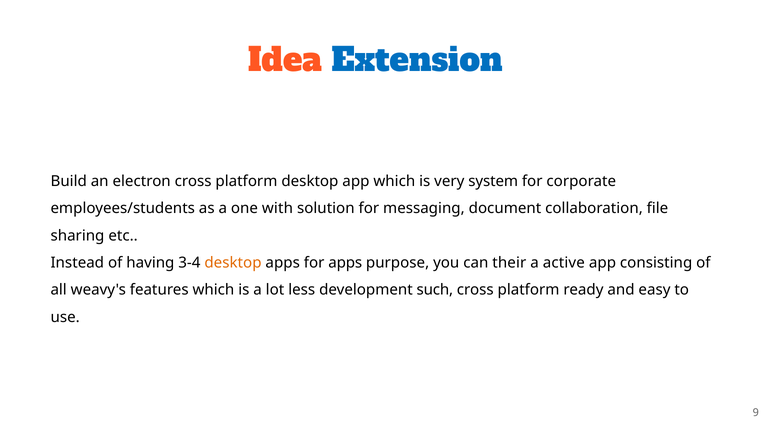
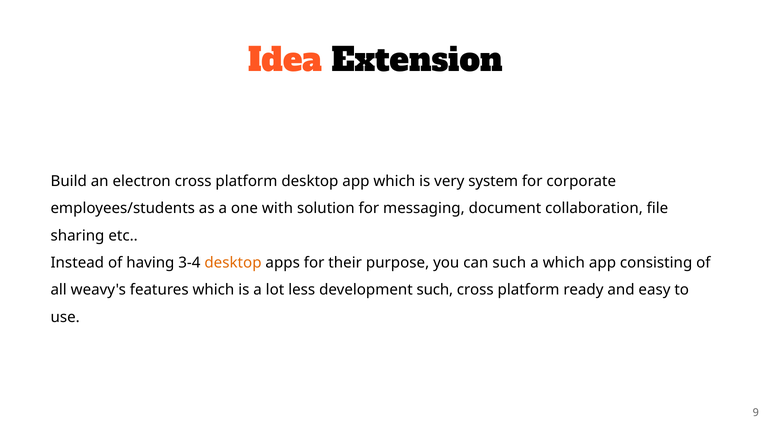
Extension colour: blue -> black
for apps: apps -> their
can their: their -> such
a active: active -> which
